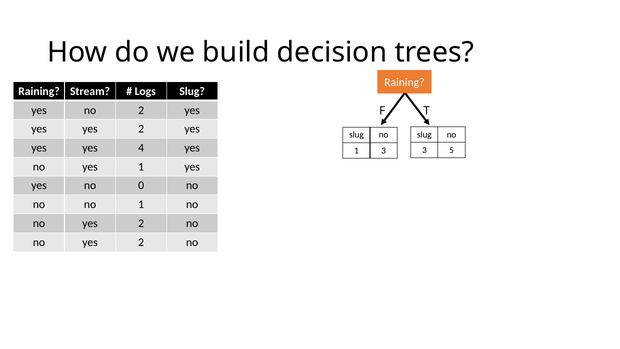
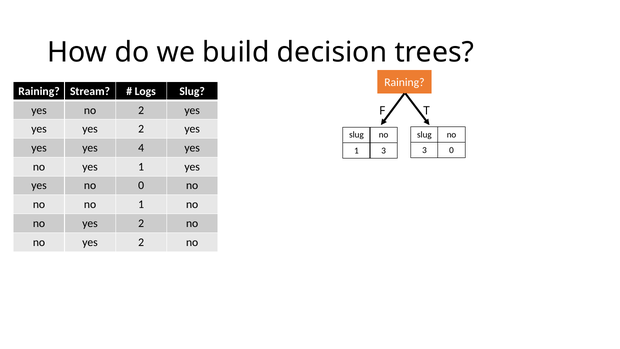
3 5: 5 -> 0
